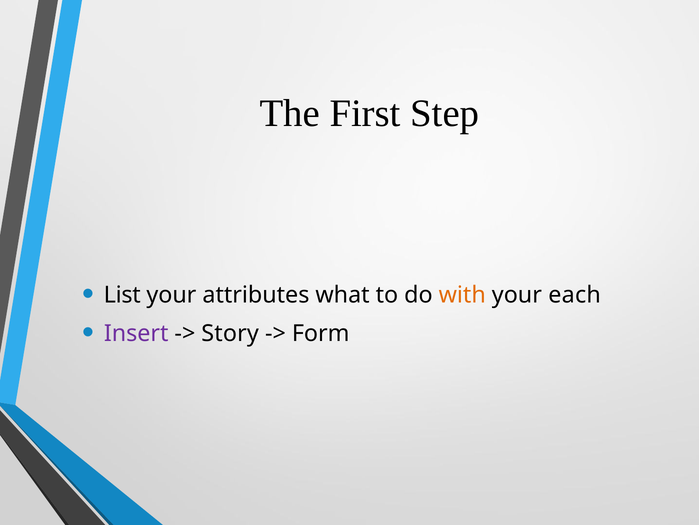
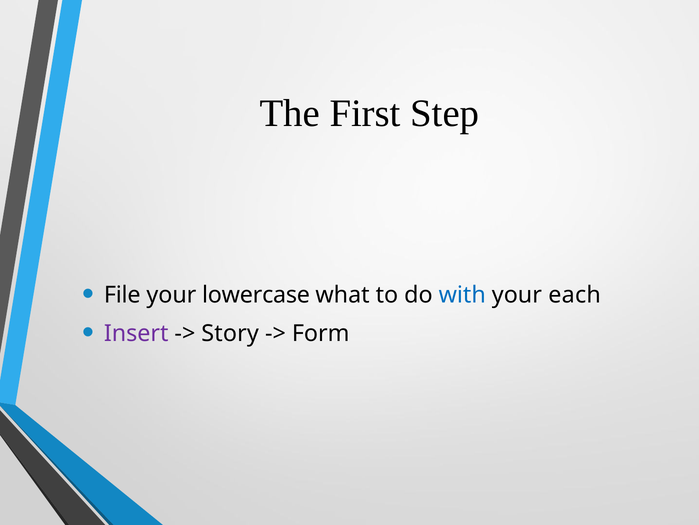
List: List -> File
attributes: attributes -> lowercase
with colour: orange -> blue
